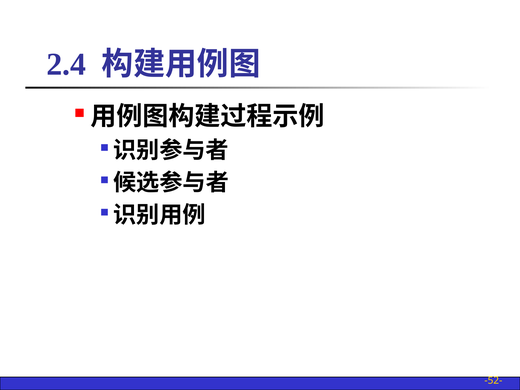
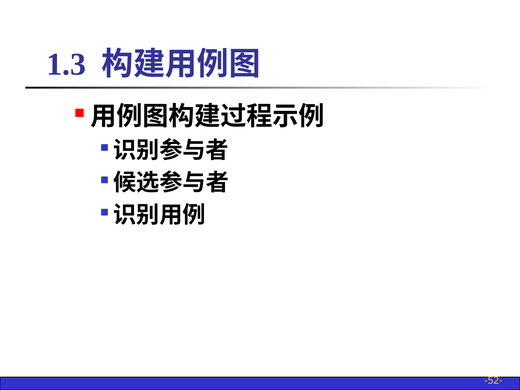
2.4: 2.4 -> 1.3
